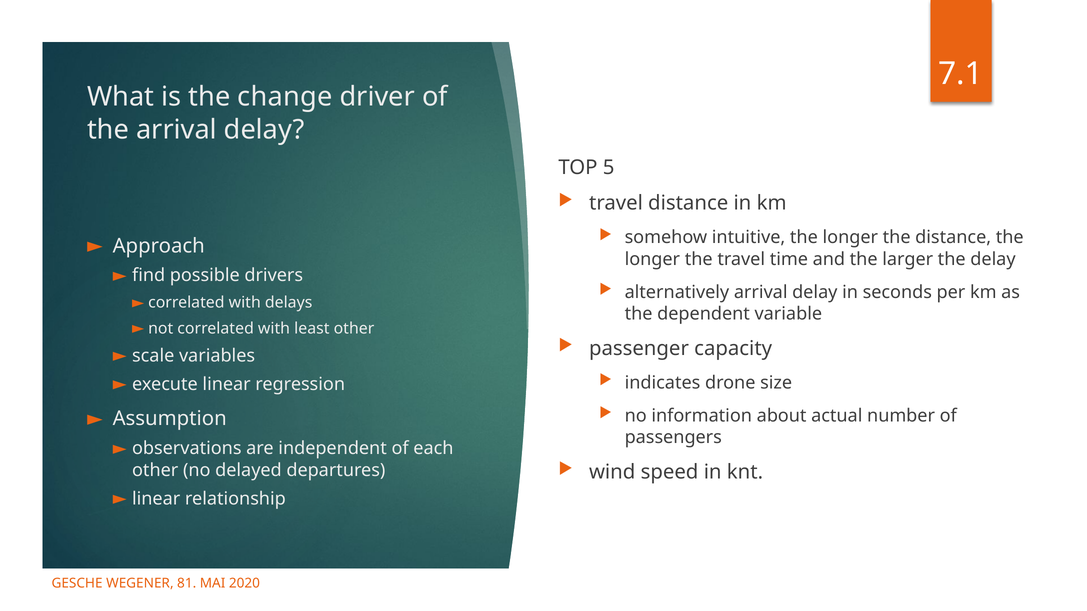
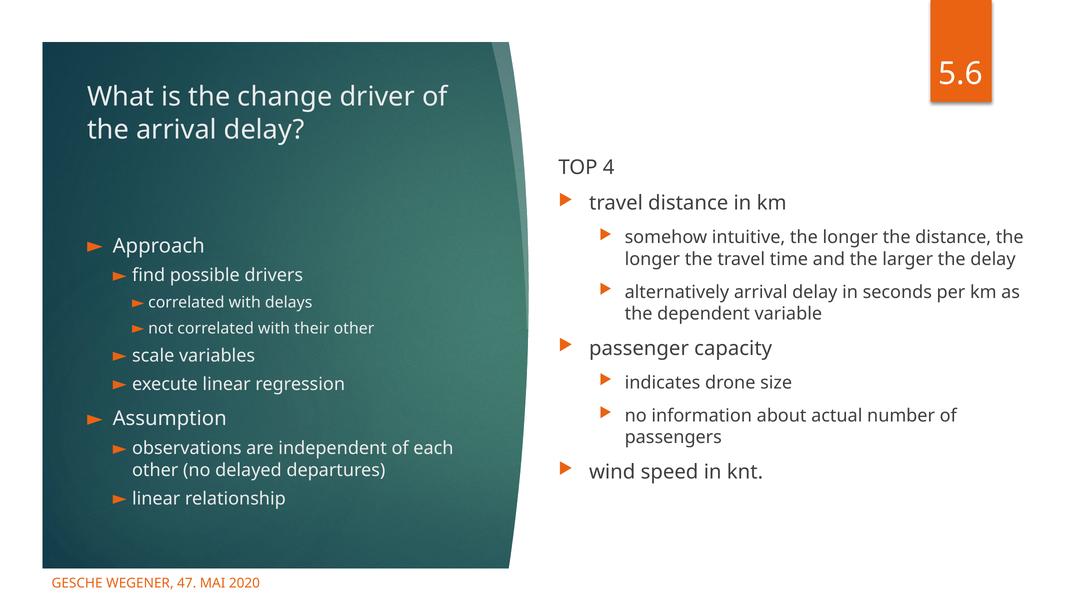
7.1: 7.1 -> 5.6
5: 5 -> 4
least: least -> their
81: 81 -> 47
